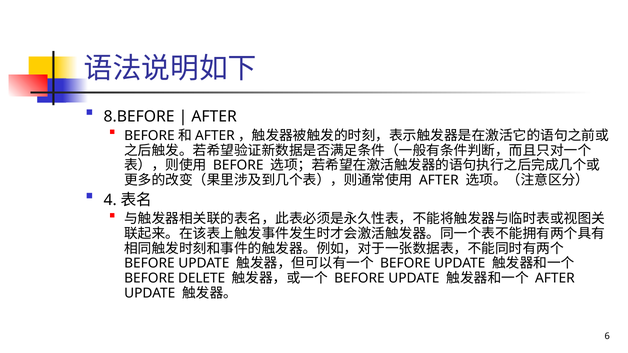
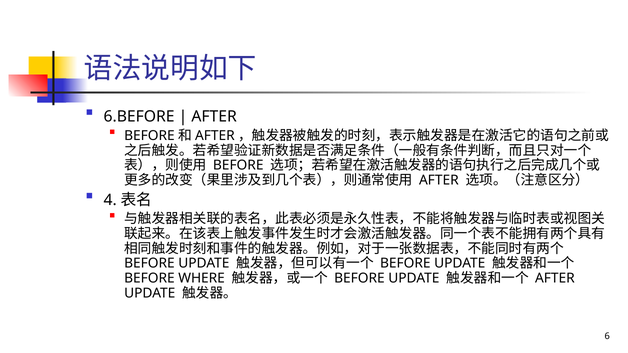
8.BEFORE: 8.BEFORE -> 6.BEFORE
DELETE: DELETE -> WHERE
